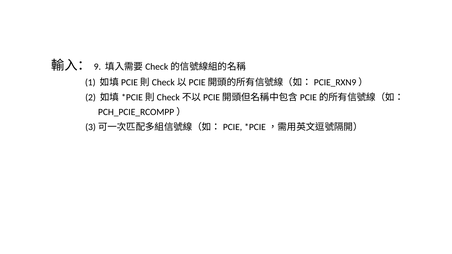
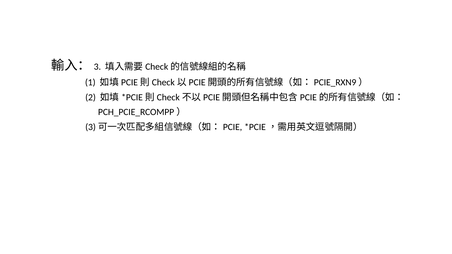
9: 9 -> 3
